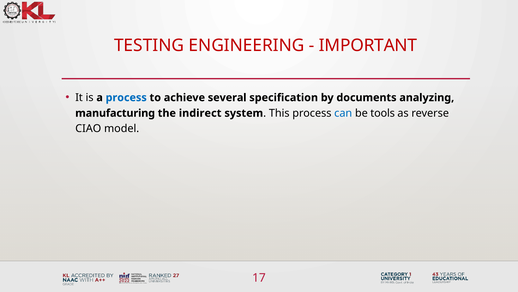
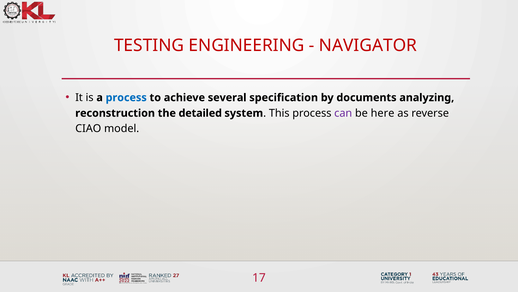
IMPORTANT: IMPORTANT -> NAVIGATOR
manufacturing: manufacturing -> reconstruction
indirect: indirect -> detailed
can colour: blue -> purple
tools: tools -> here
